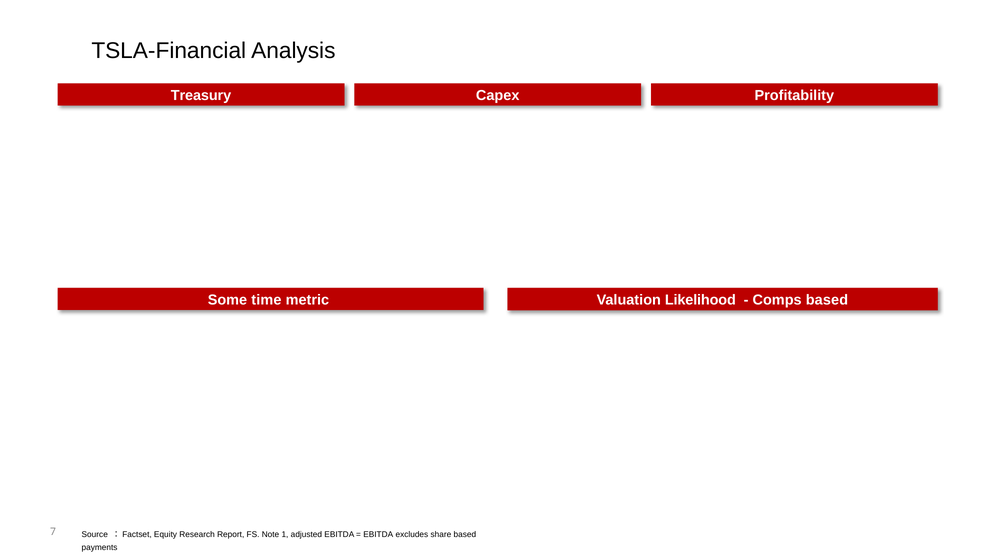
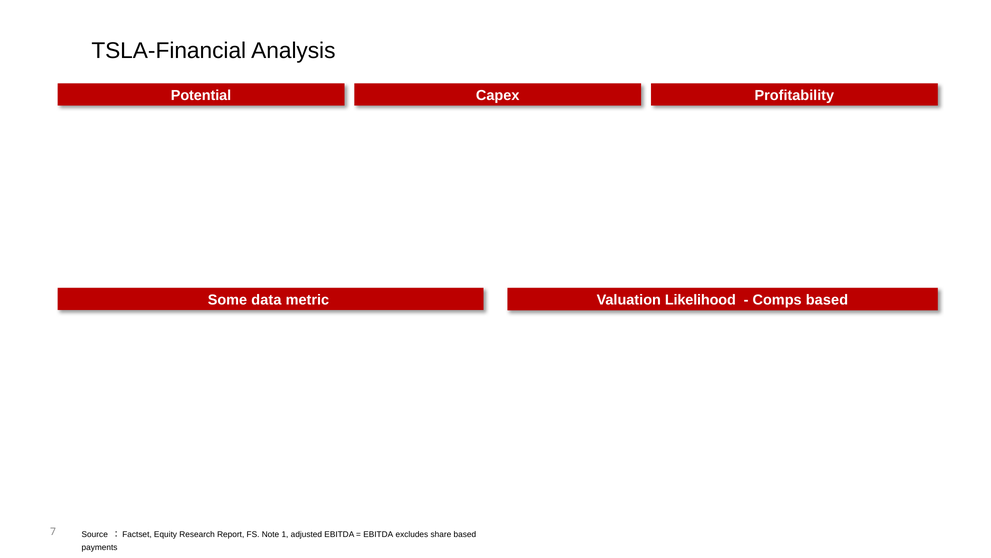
Treasury: Treasury -> Potential
time: time -> data
